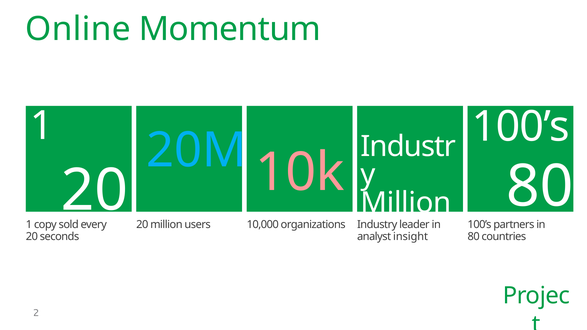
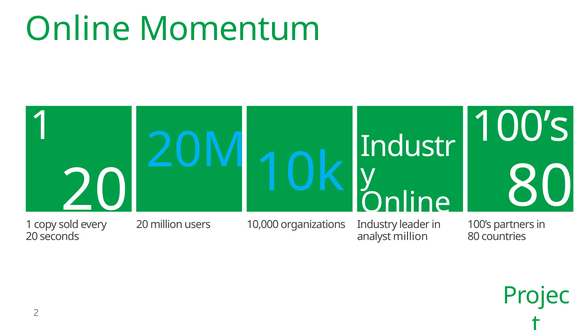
10k colour: pink -> light blue
Million at (406, 203): Million -> Online
analyst insight: insight -> million
